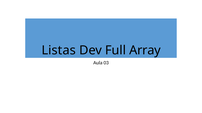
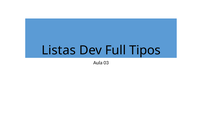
Array: Array -> Tipos
